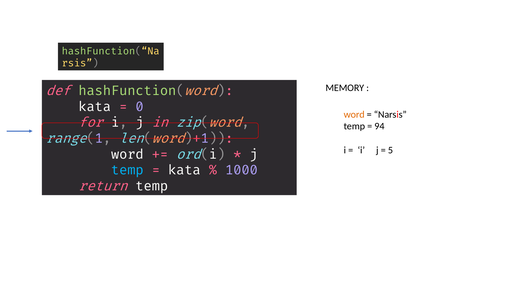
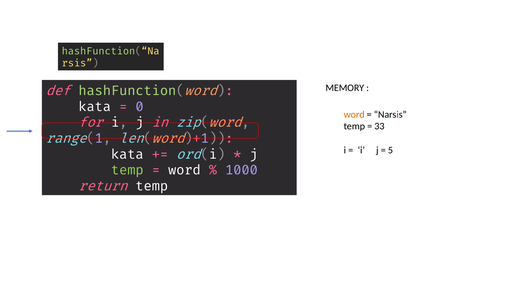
94: 94 -> 33
word at (127, 154): word -> kata
temp at (127, 170) colour: light blue -> light green
kata at (184, 170): kata -> word
